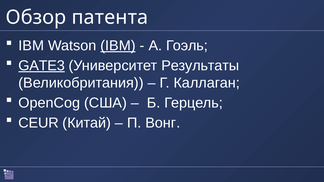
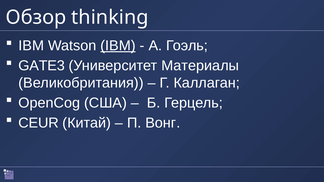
патента: патента -> thinking
GATE3 underline: present -> none
Результаты: Результаты -> Материалы
